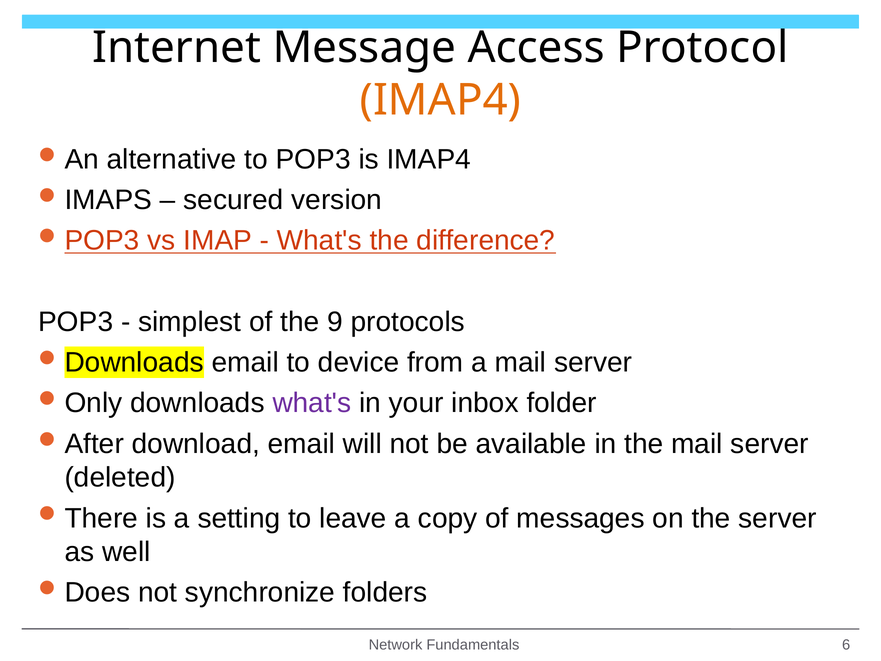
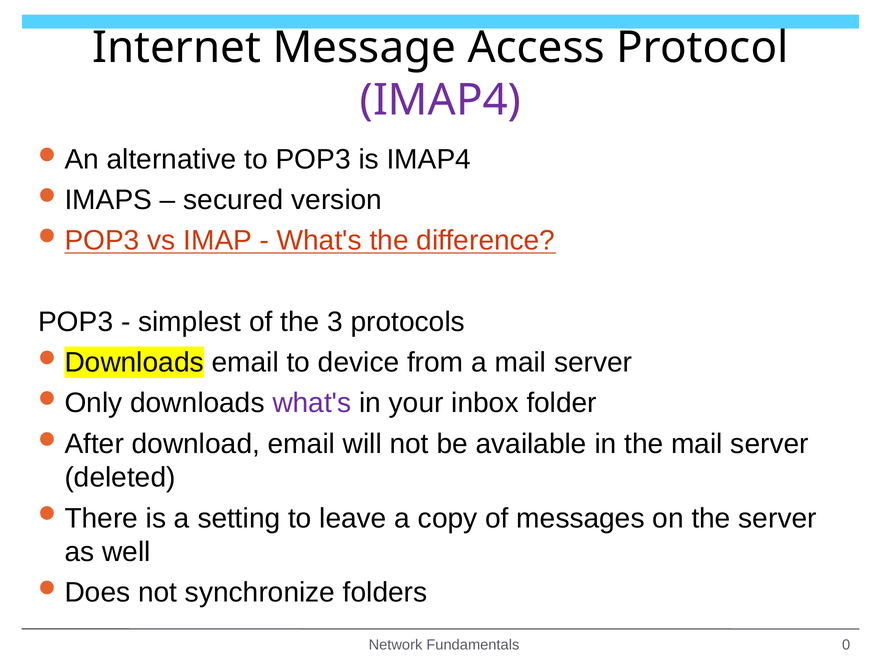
IMAP4 at (440, 100) colour: orange -> purple
9: 9 -> 3
6: 6 -> 0
